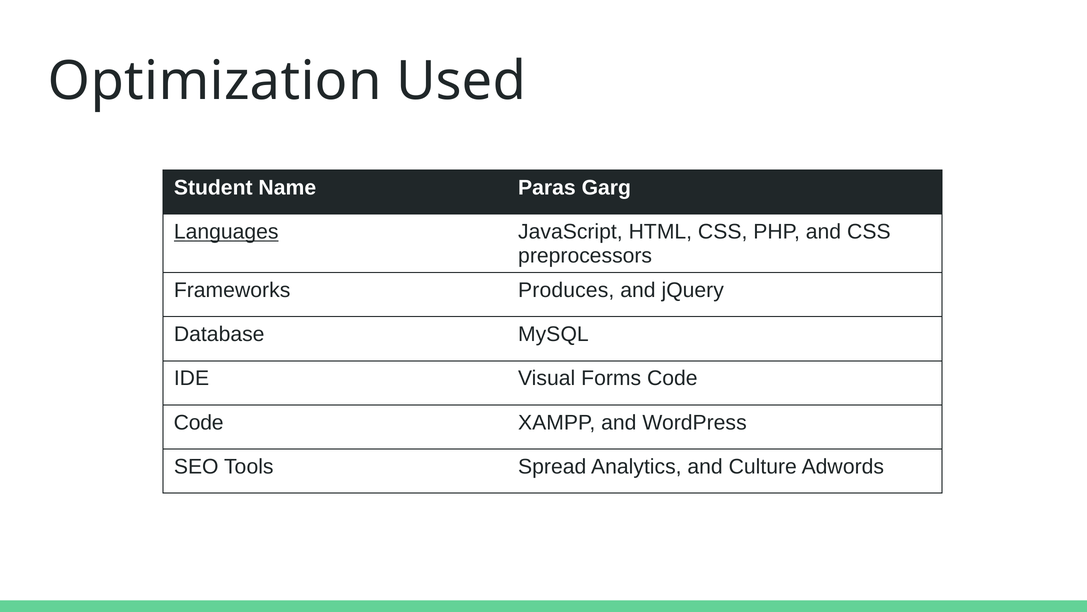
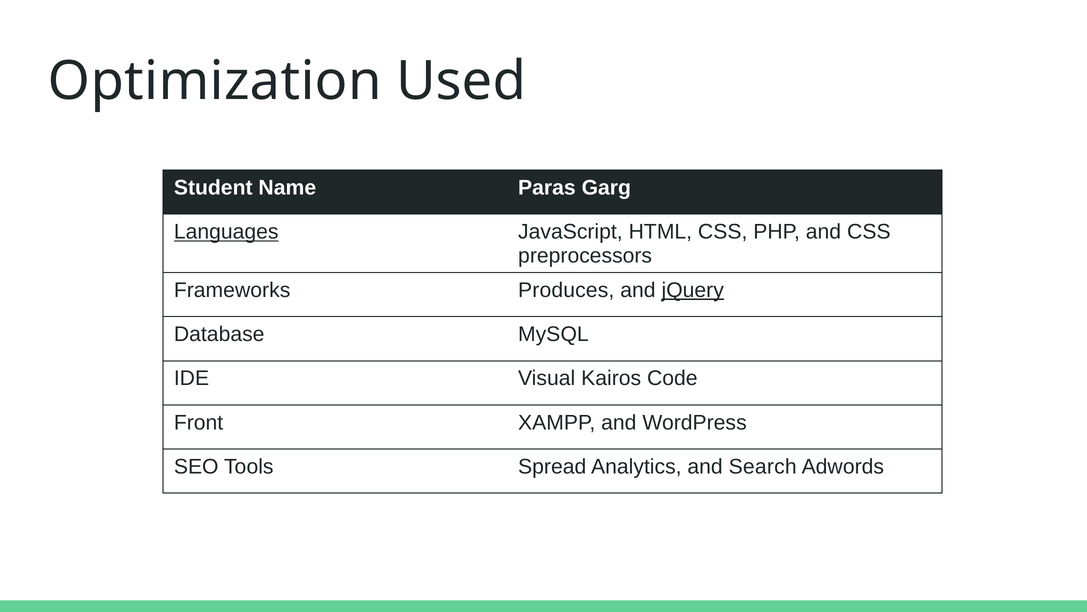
jQuery underline: none -> present
Forms: Forms -> Kairos
Code at (199, 422): Code -> Front
Culture: Culture -> Search
